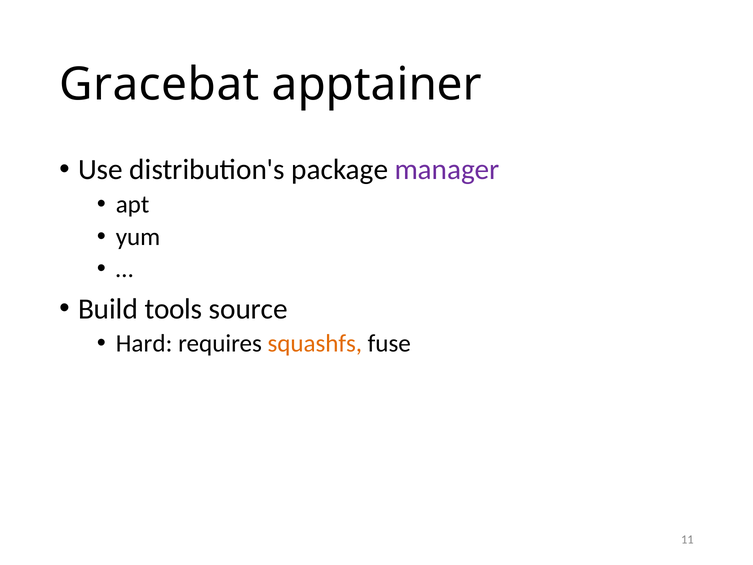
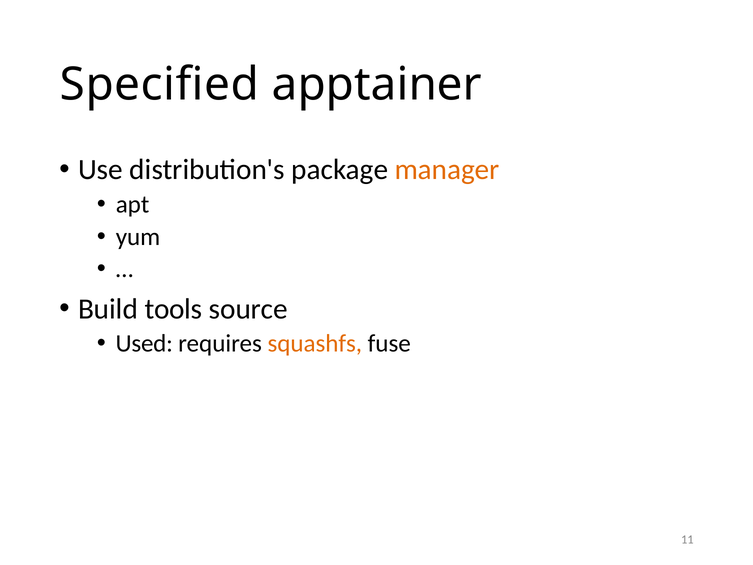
Gracebat: Gracebat -> Specified
manager colour: purple -> orange
Hard: Hard -> Used
